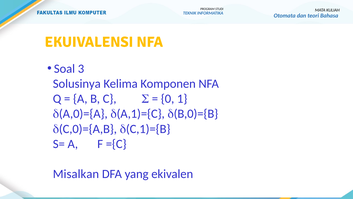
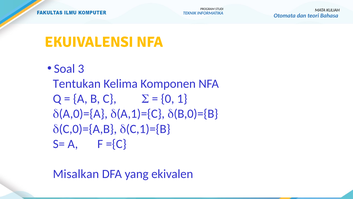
Solusinya: Solusinya -> Tentukan
